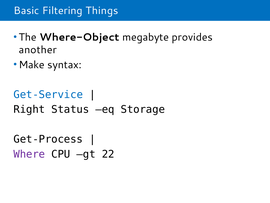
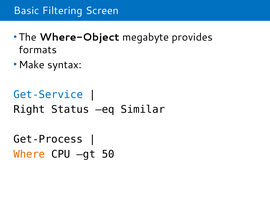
Things: Things -> Screen
another: another -> formats
Storage: Storage -> Similar
Where colour: purple -> orange
22: 22 -> 50
